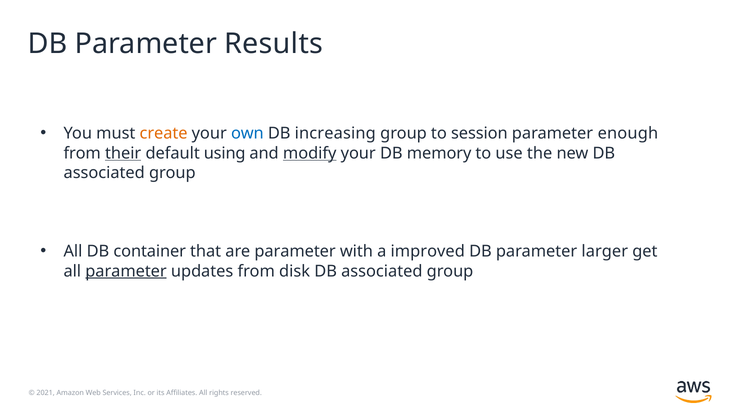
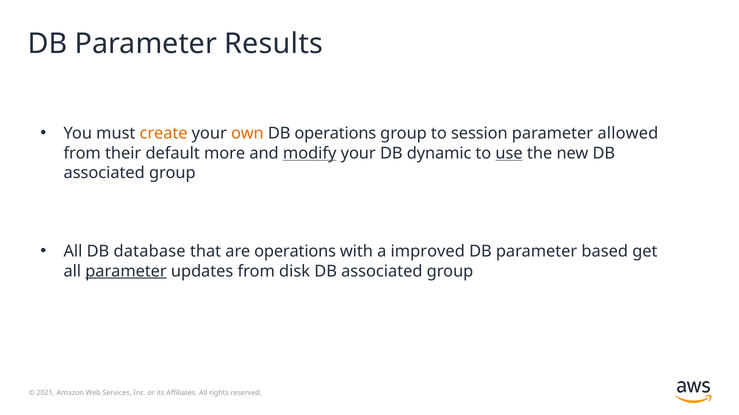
own colour: blue -> orange
DB increasing: increasing -> operations
enough: enough -> allowed
their underline: present -> none
using: using -> more
memory: memory -> dynamic
use underline: none -> present
container: container -> database
are parameter: parameter -> operations
larger: larger -> based
